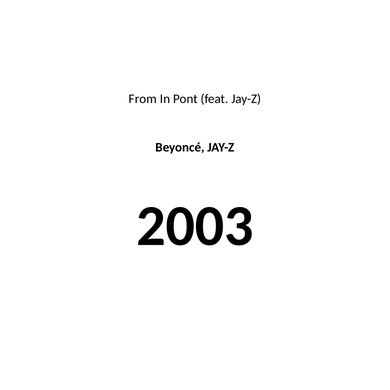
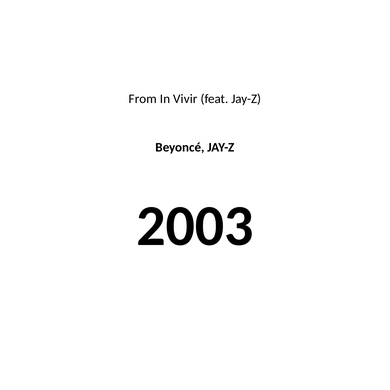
Pont: Pont -> Vivir
